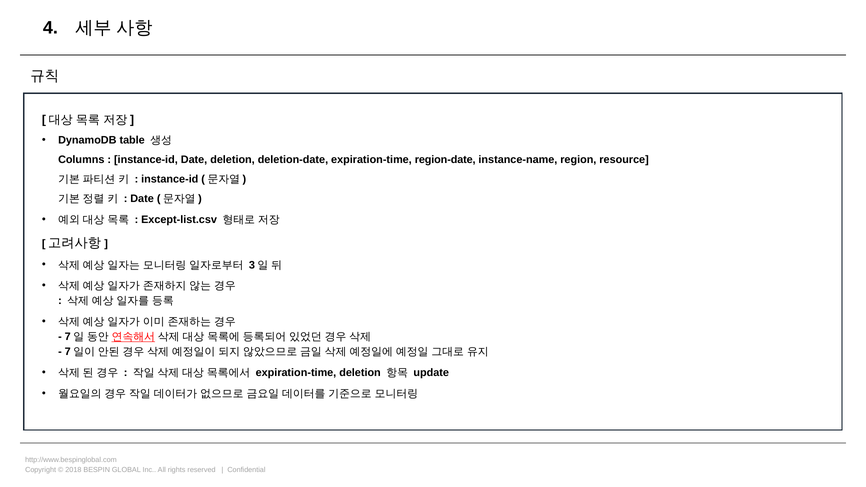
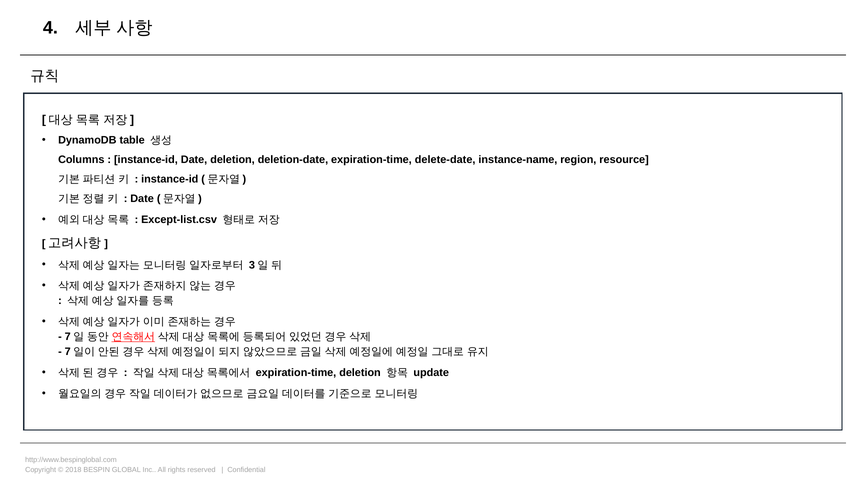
region-date: region-date -> delete-date
